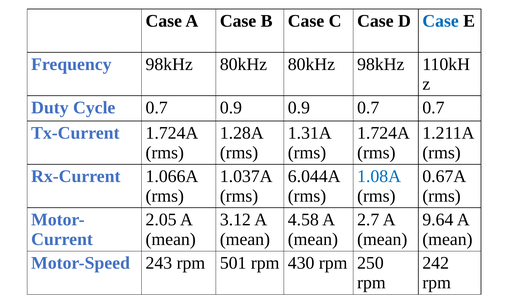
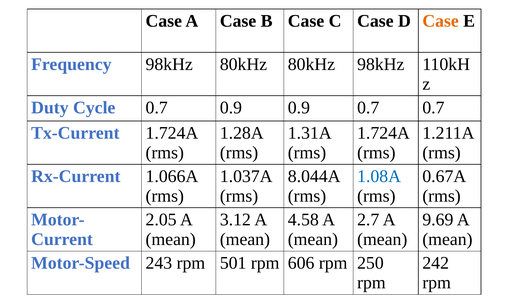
Case at (441, 21) colour: blue -> orange
6.044A: 6.044A -> 8.044A
9.64: 9.64 -> 9.69
430: 430 -> 606
